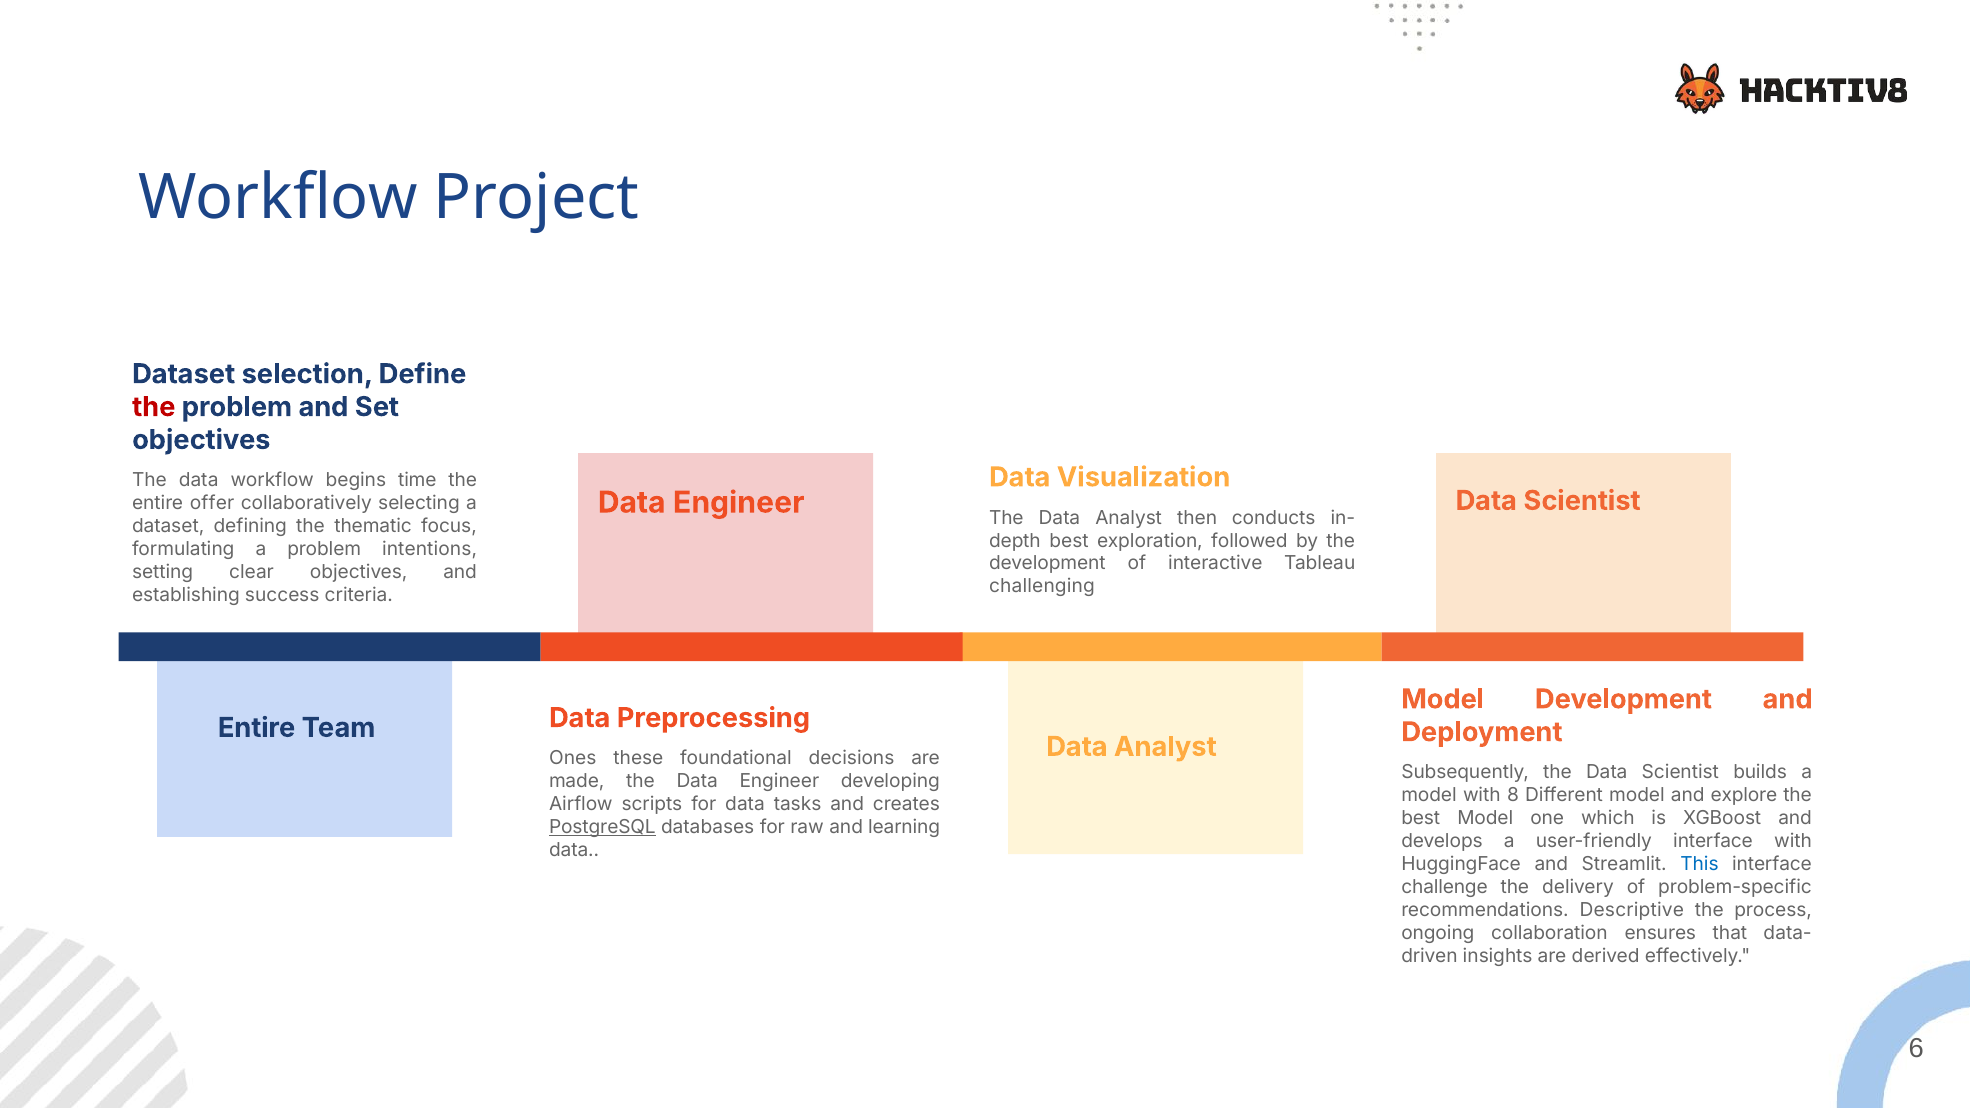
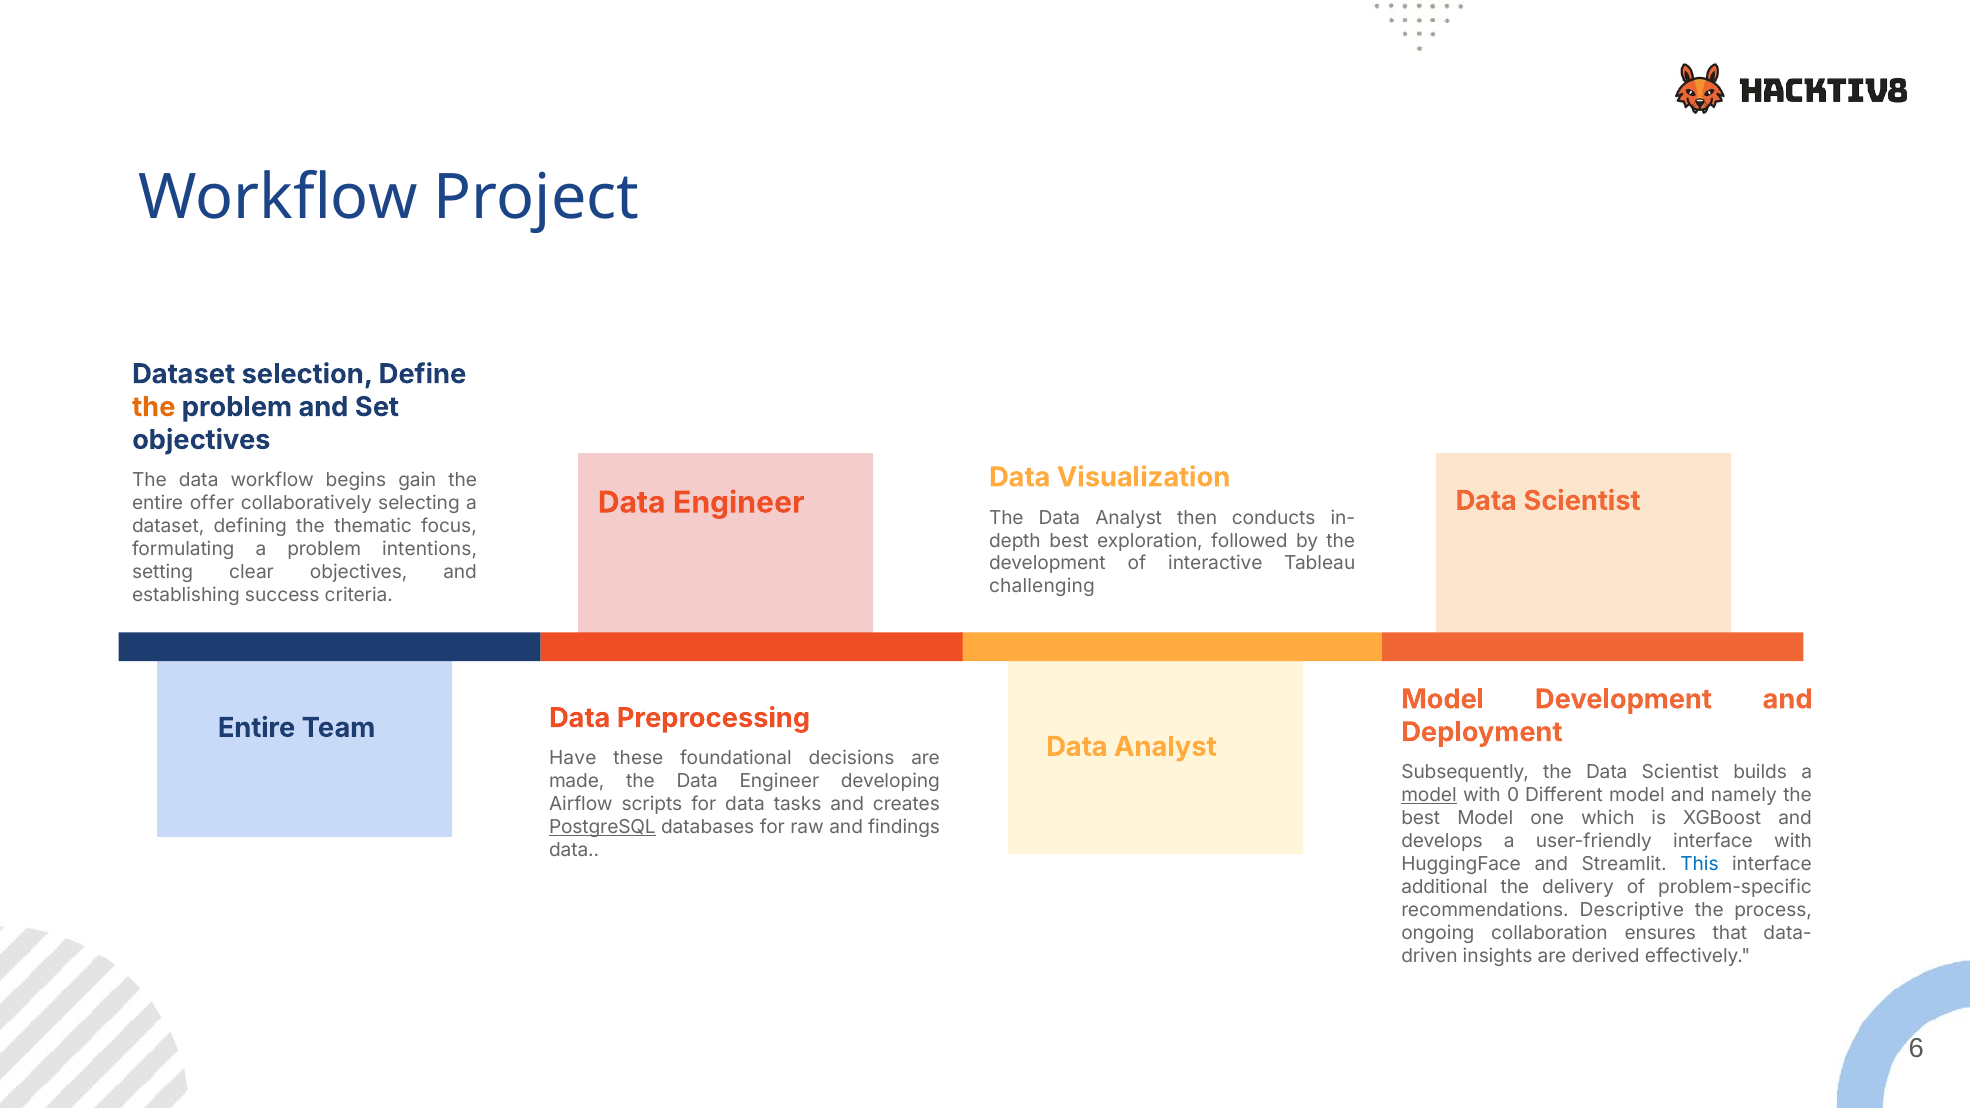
the at (154, 407) colour: red -> orange
time: time -> gain
Ones: Ones -> Have
model at (1429, 796) underline: none -> present
8: 8 -> 0
explore: explore -> namely
learning: learning -> findings
challenge: challenge -> additional
